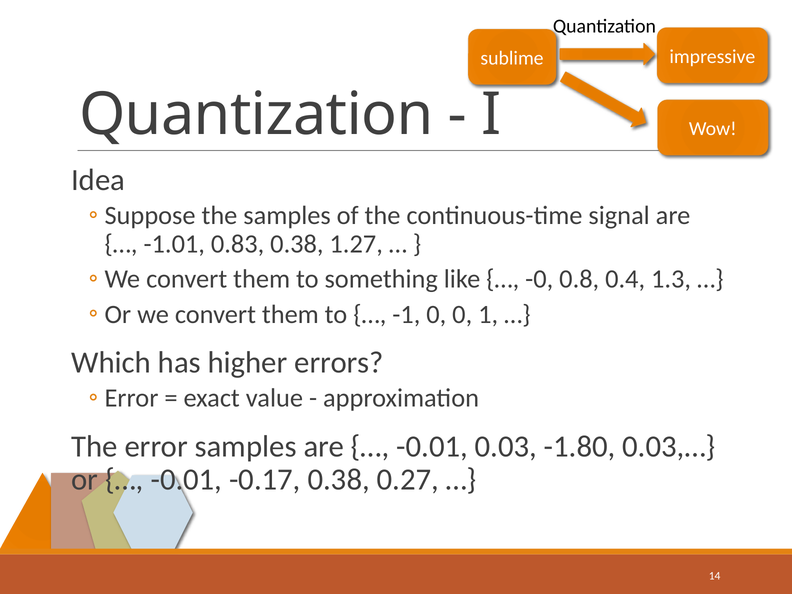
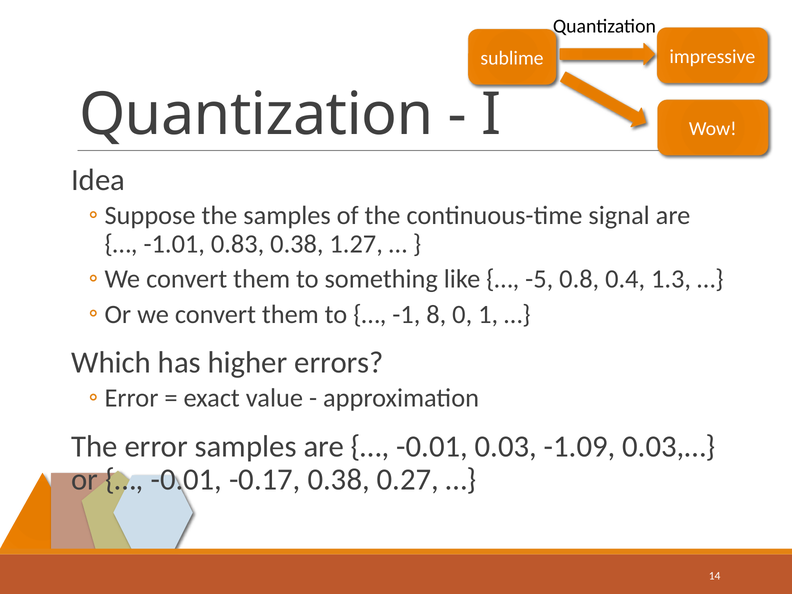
-0: -0 -> -5
-1 0: 0 -> 8
-1.80: -1.80 -> -1.09
